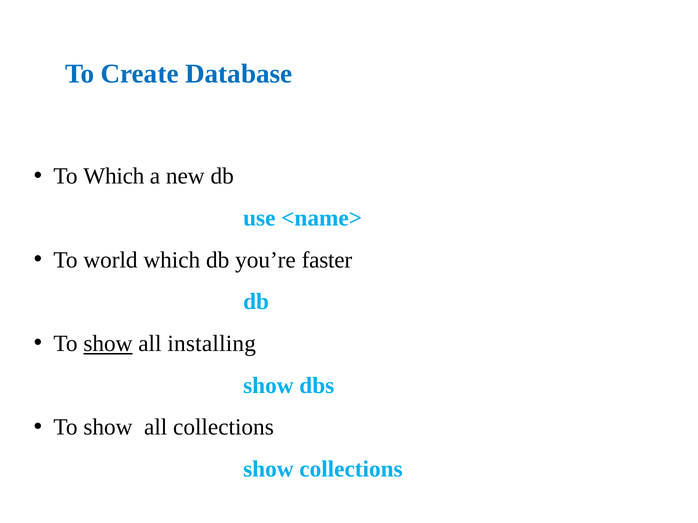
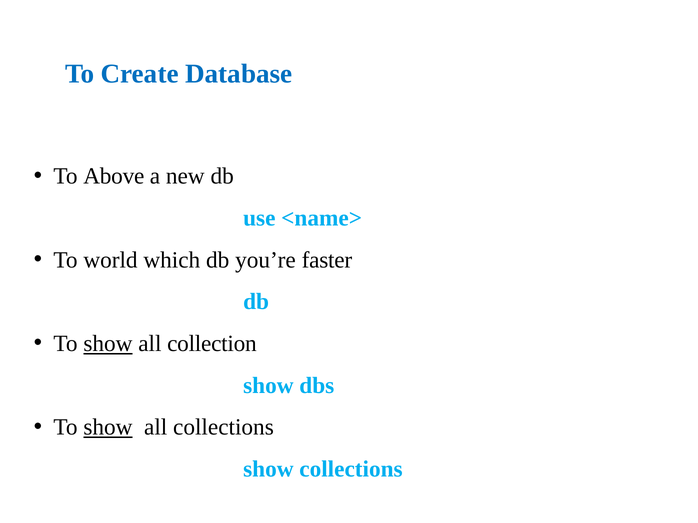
To Which: Which -> Above
installing: installing -> collection
show at (108, 428) underline: none -> present
